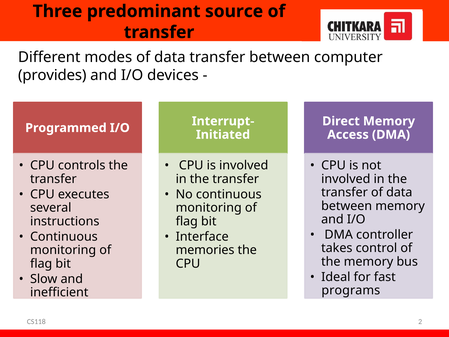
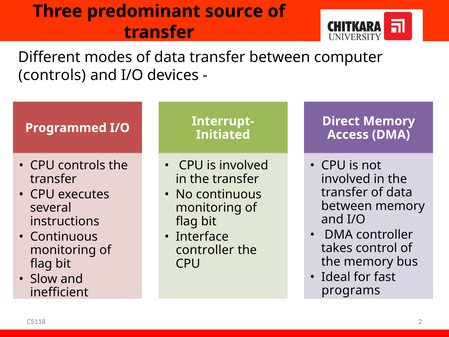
provides at (52, 75): provides -> controls
memories at (205, 250): memories -> controller
